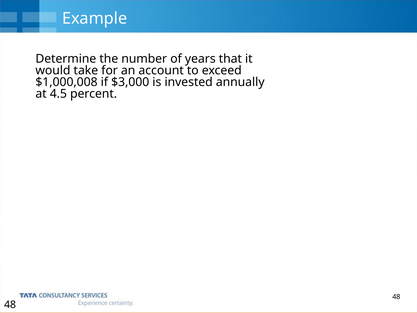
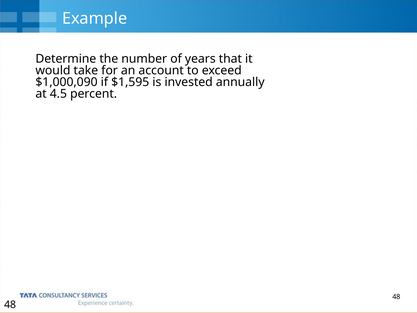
$1,000,008: $1,000,008 -> $1,000,090
$3,000: $3,000 -> $1,595
